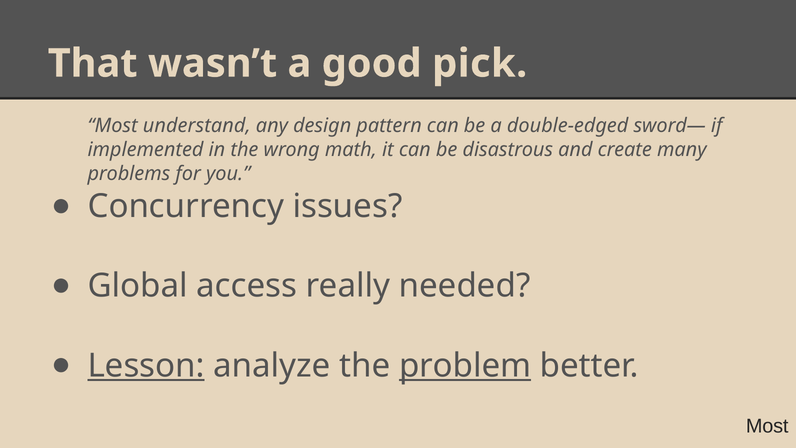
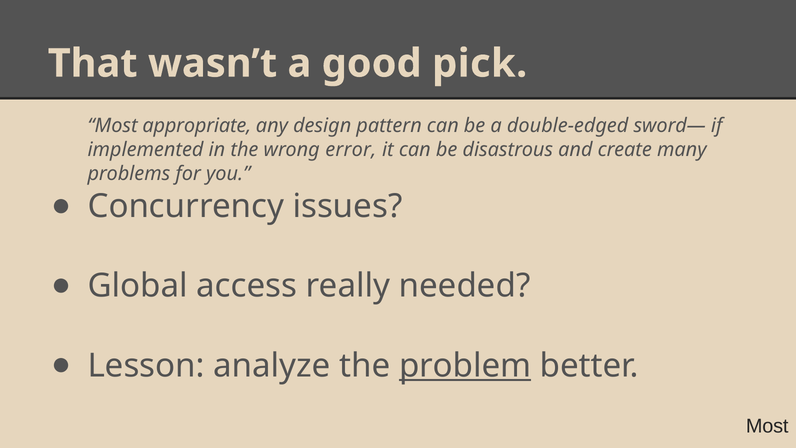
understand: understand -> appropriate
math: math -> error
Lesson underline: present -> none
